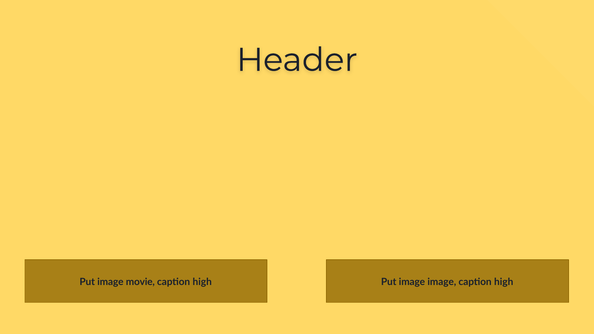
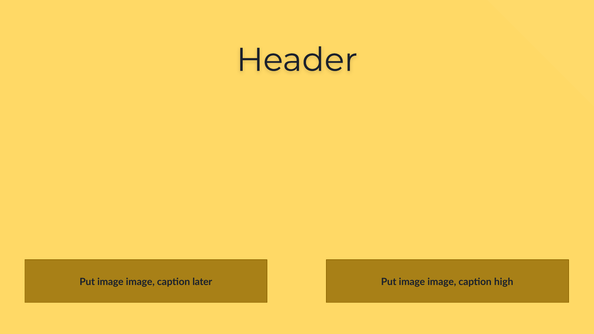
movie at (140, 282): movie -> image
high at (202, 282): high -> later
